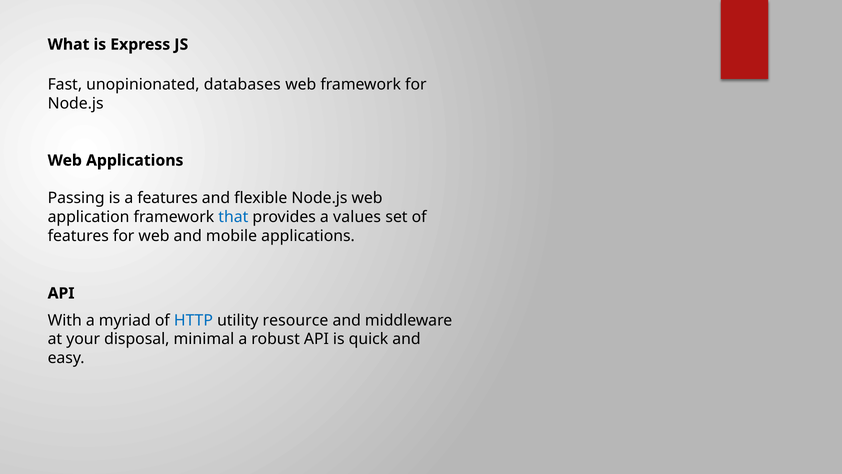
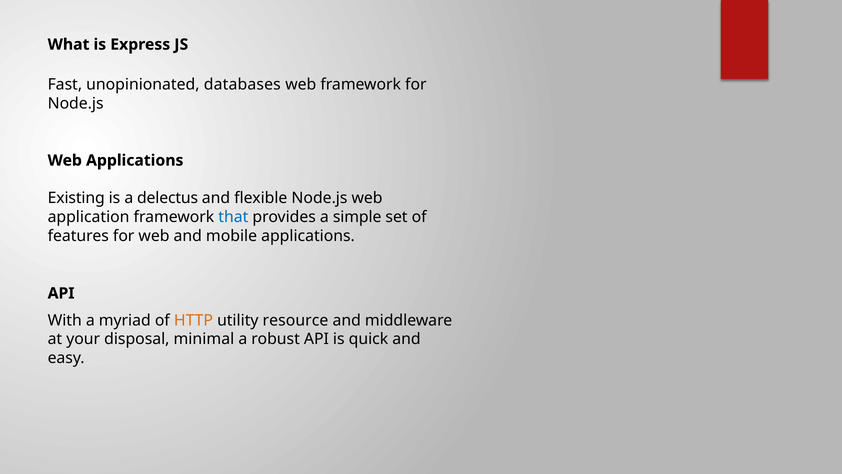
Passing: Passing -> Existing
a features: features -> delectus
values: values -> simple
HTTP colour: blue -> orange
